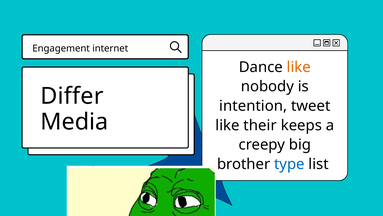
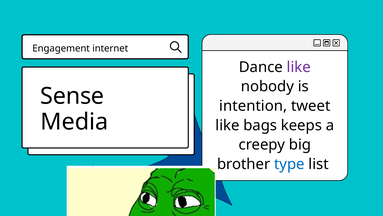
like at (299, 67) colour: orange -> purple
Differ: Differ -> Sense
their: their -> bags
